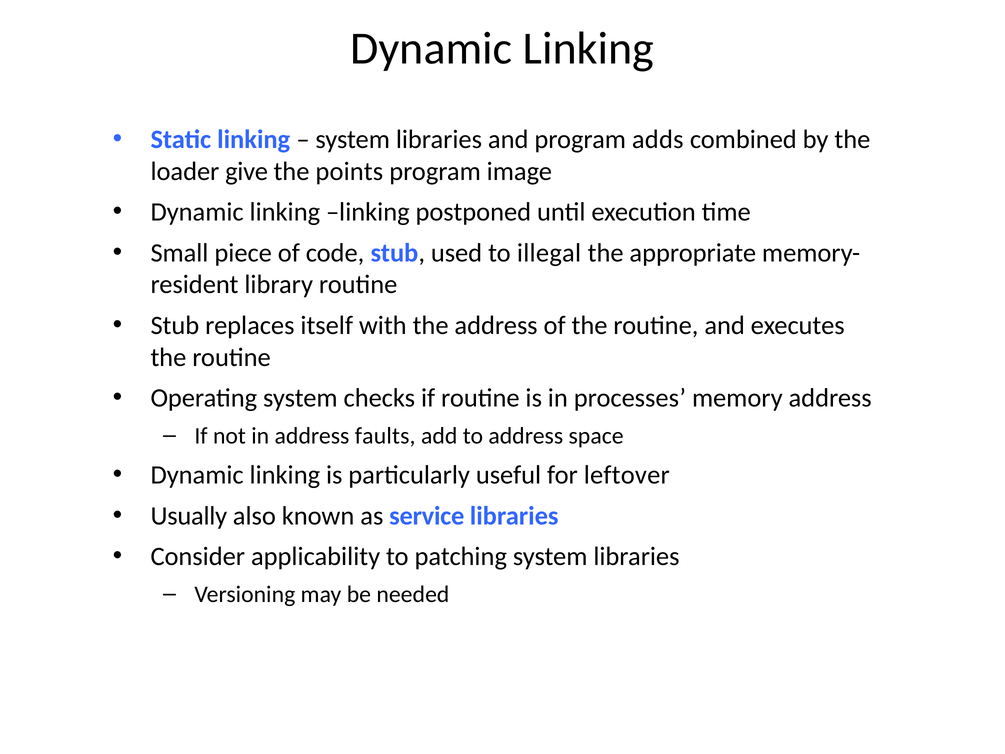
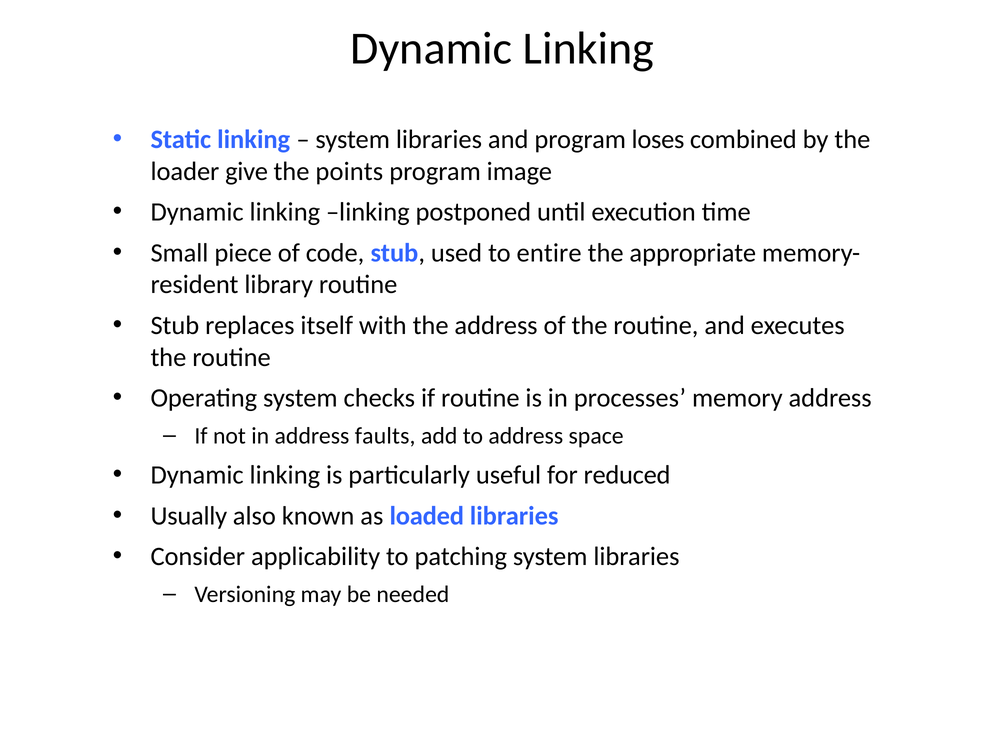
adds: adds -> loses
illegal: illegal -> entire
leftover: leftover -> reduced
service: service -> loaded
